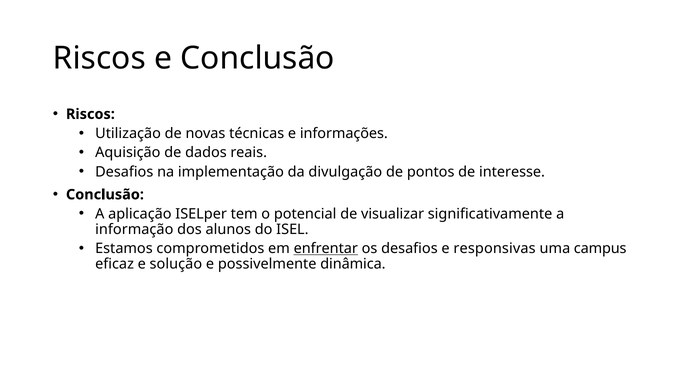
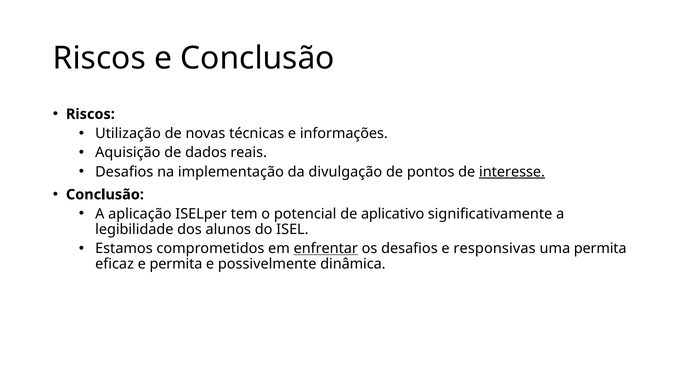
interesse underline: none -> present
visualizar: visualizar -> aplicativo
informação: informação -> legibilidade
uma campus: campus -> permita
e solução: solução -> permita
